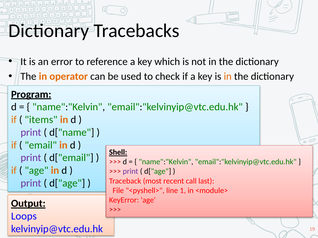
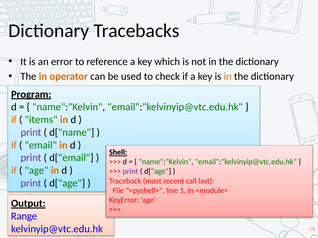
Loops: Loops -> Range
